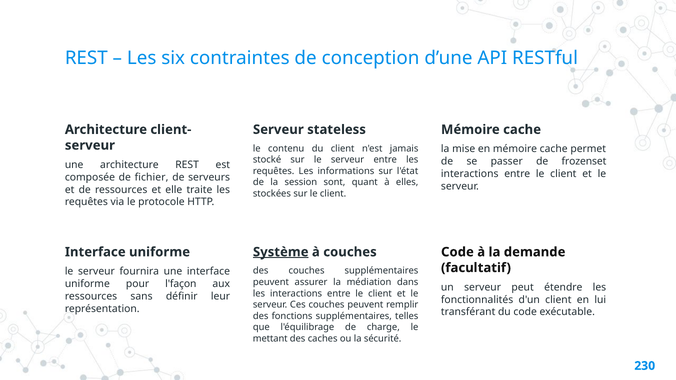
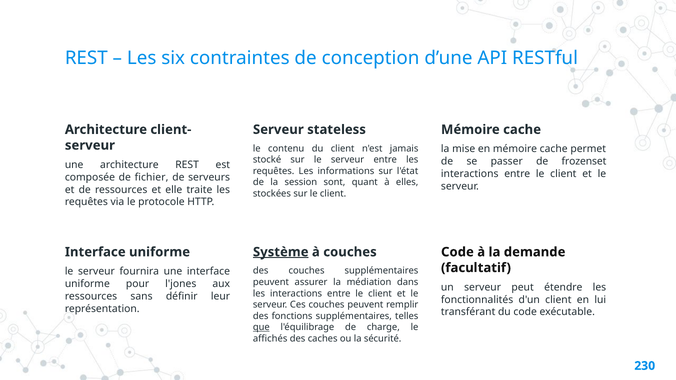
l'façon: l'façon -> l'jones
que underline: none -> present
mettant: mettant -> affichés
